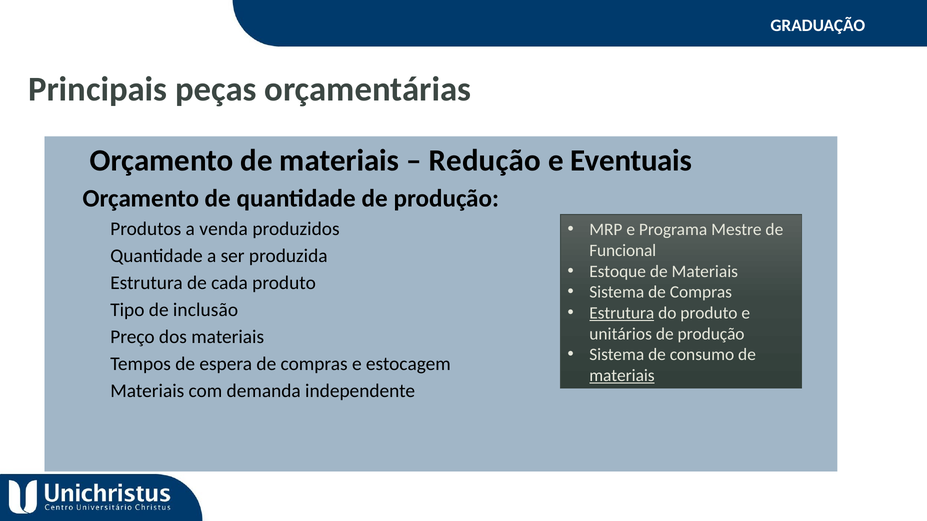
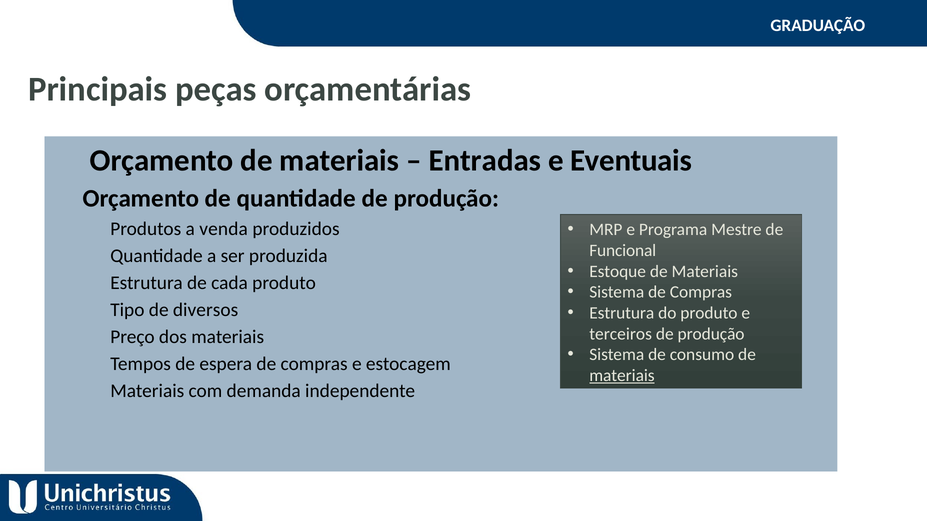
Redução: Redução -> Entradas
inclusão: inclusão -> diversos
Estrutura underline: present -> none
unitários: unitários -> terceiros
